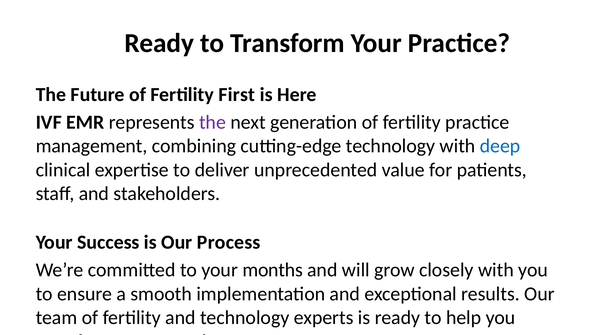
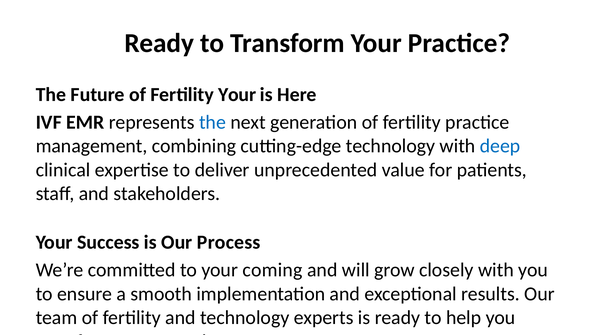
Fertility First: First -> Your
the at (212, 122) colour: purple -> blue
months: months -> coming
